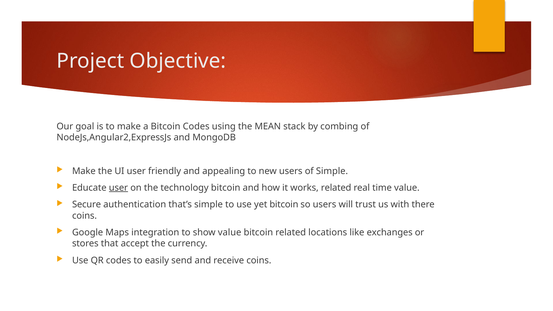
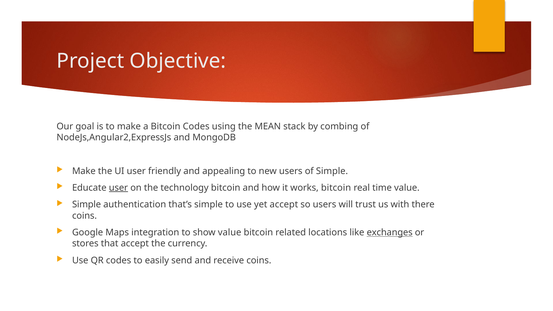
works related: related -> bitcoin
Secure at (87, 205): Secure -> Simple
yet bitcoin: bitcoin -> accept
exchanges underline: none -> present
